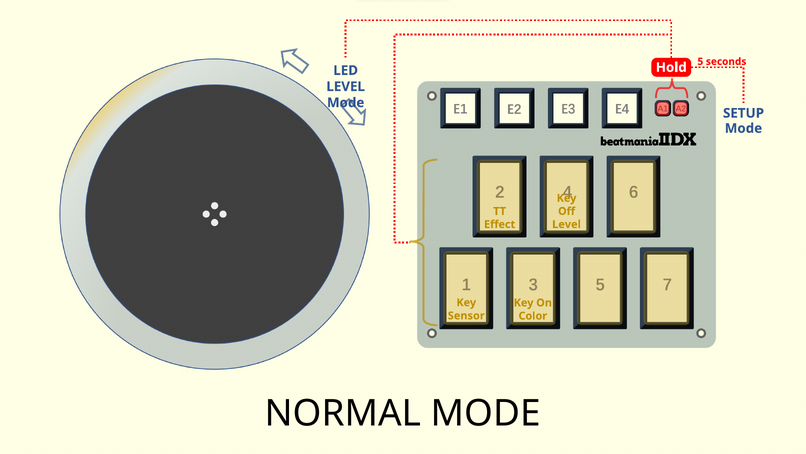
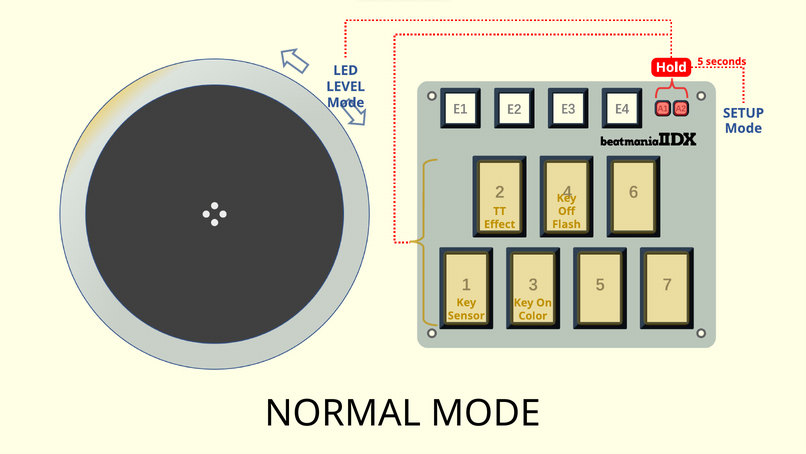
Level at (567, 224): Level -> Flash
